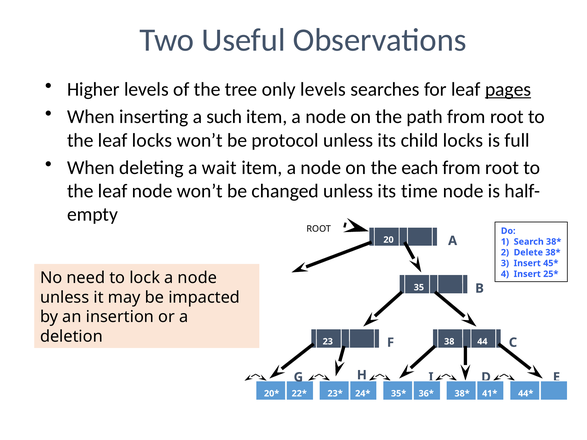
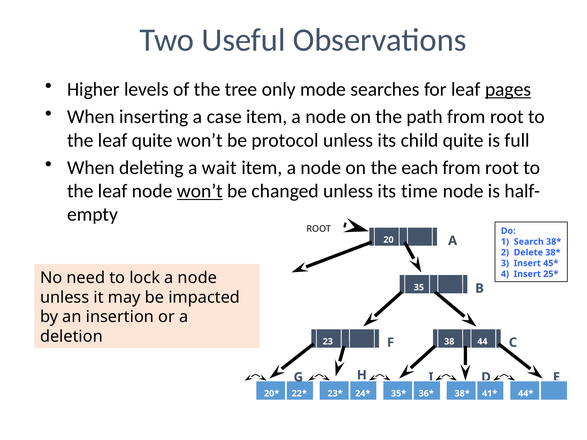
only levels: levels -> mode
such: such -> case
leaf locks: locks -> quite
child locks: locks -> quite
won’t at (200, 191) underline: none -> present
